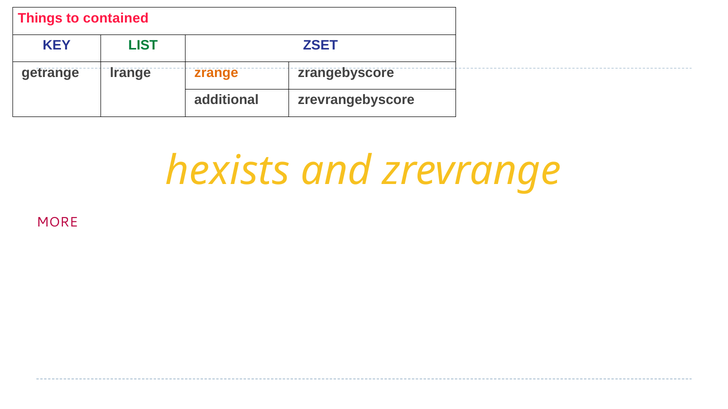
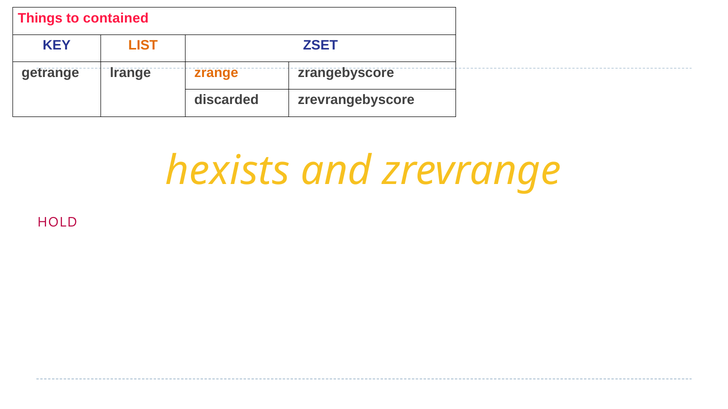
LIST colour: green -> orange
additional: additional -> discarded
MORE: MORE -> HOLD
